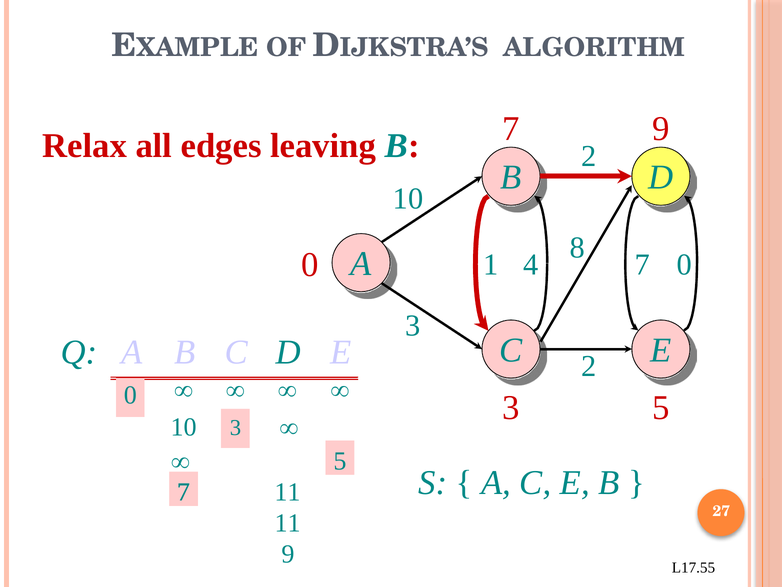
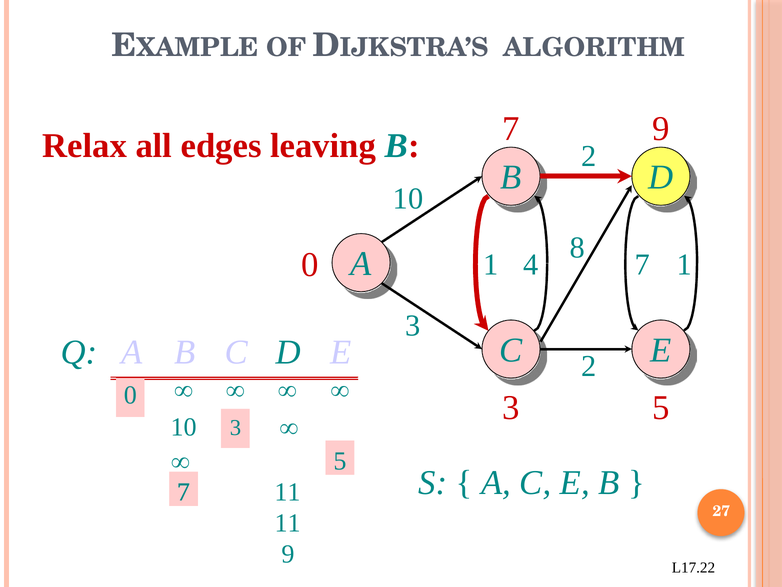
7 0: 0 -> 1
L17.55: L17.55 -> L17.22
